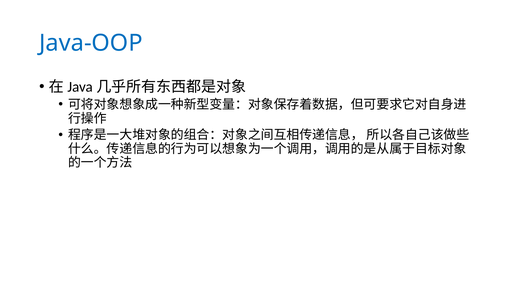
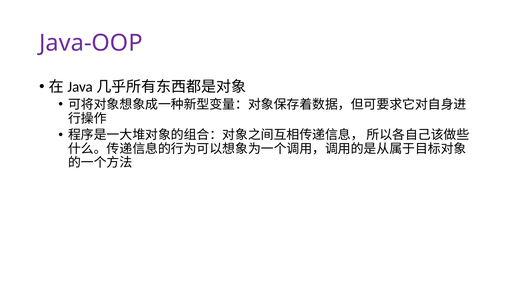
Java-OOP colour: blue -> purple
